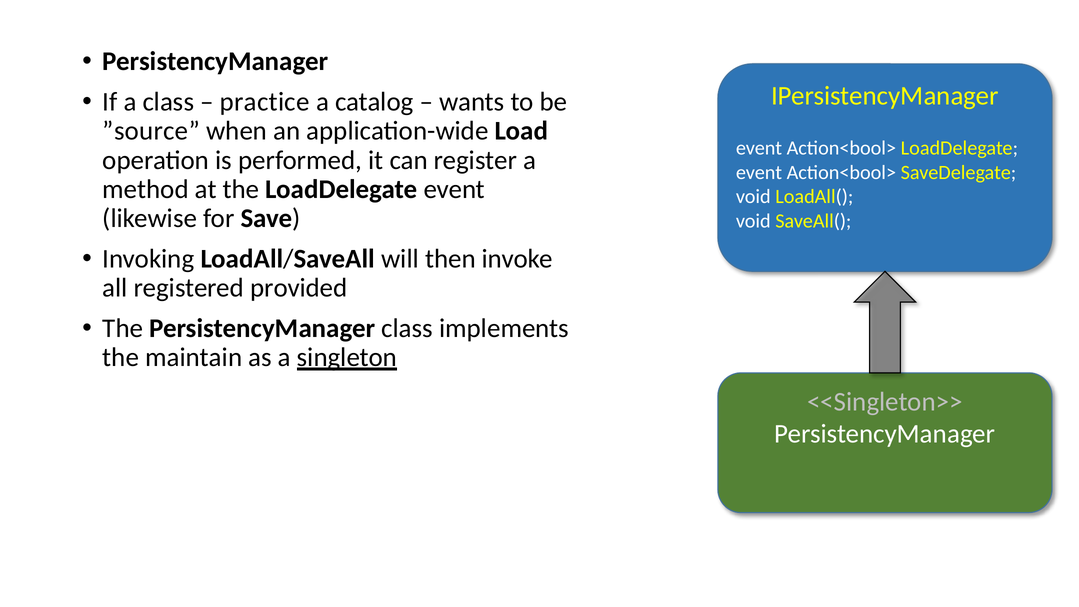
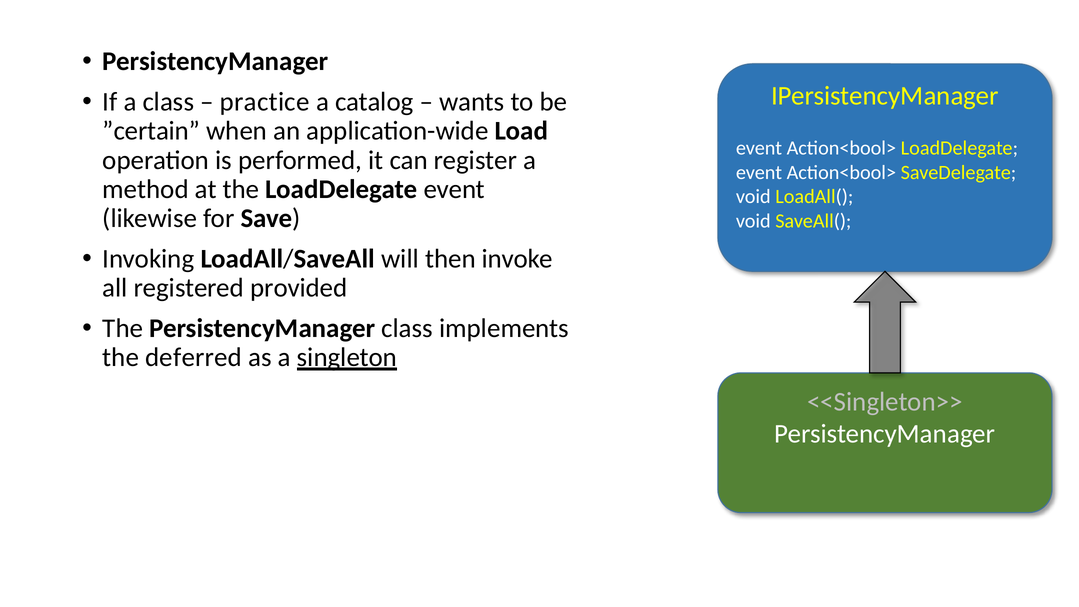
”source: ”source -> ”certain
maintain: maintain -> deferred
